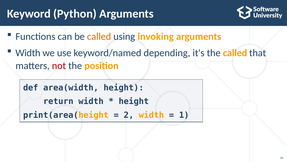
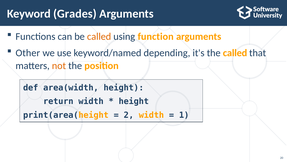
Python: Python -> Grades
invoking: invoking -> function
Width at (28, 53): Width -> Other
not colour: red -> orange
